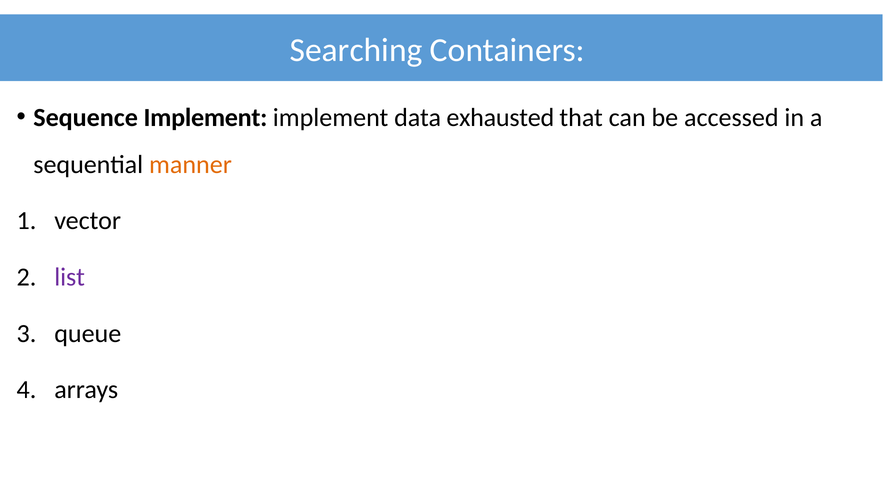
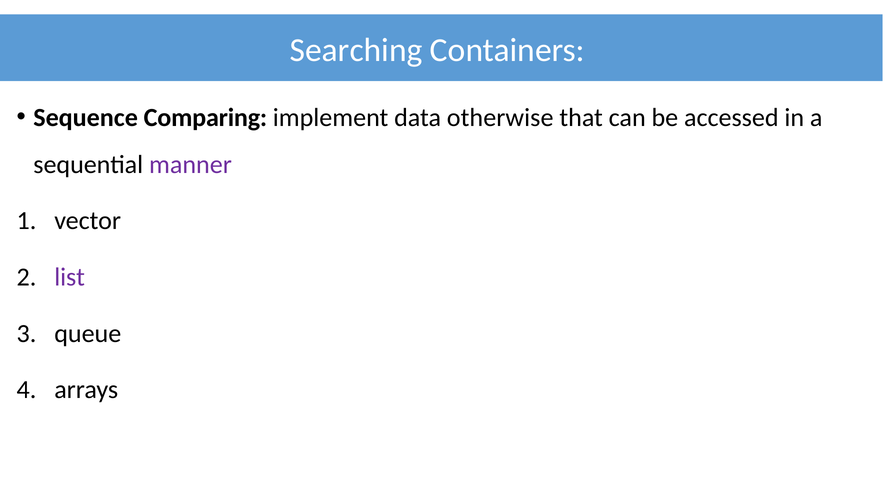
Sequence Implement: Implement -> Comparing
exhausted: exhausted -> otherwise
manner colour: orange -> purple
